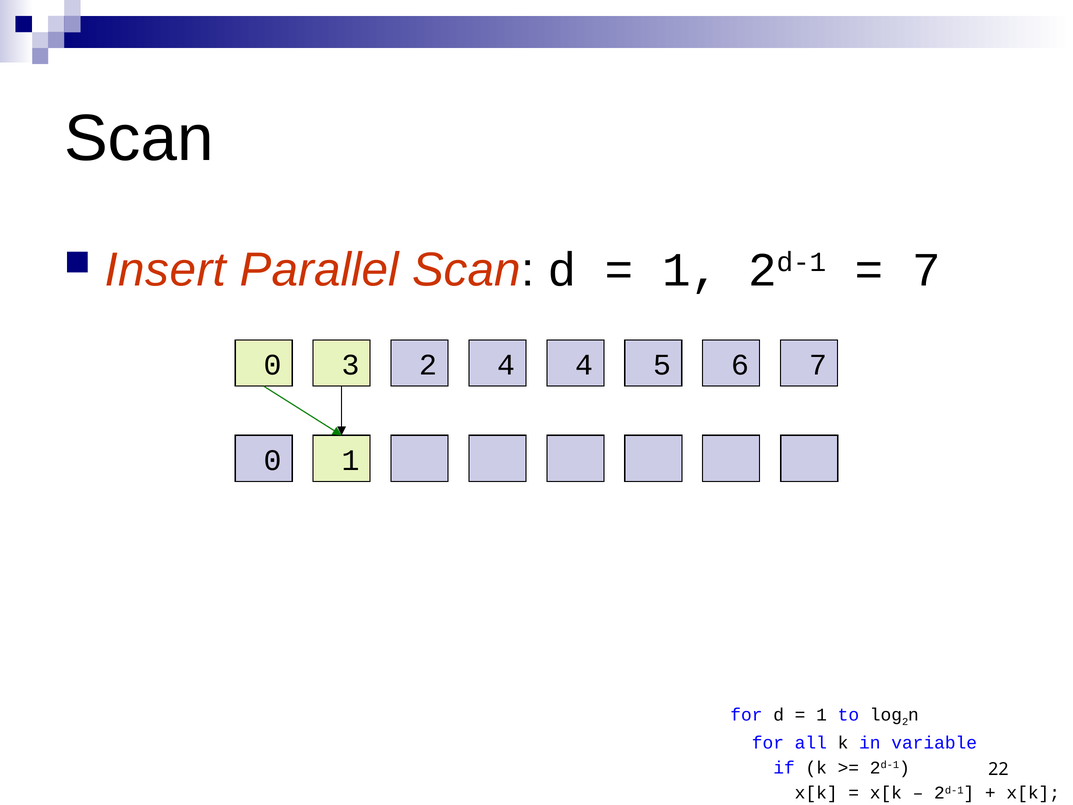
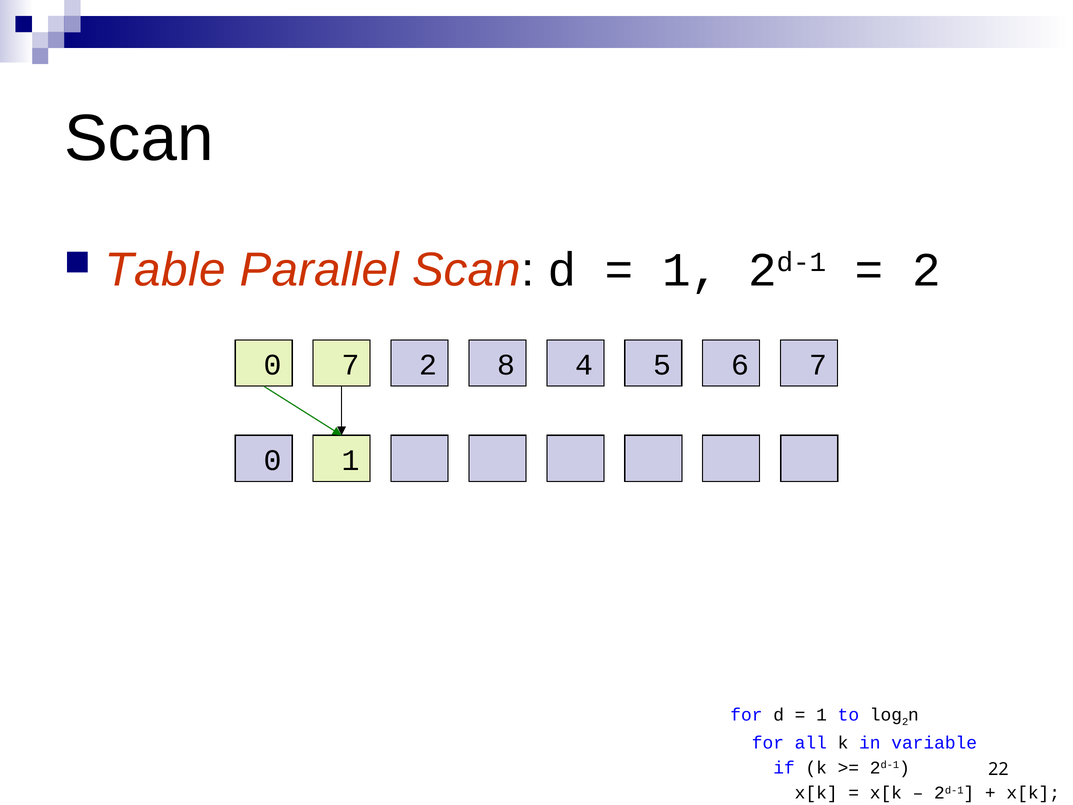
Insert: Insert -> Table
7 at (926, 270): 7 -> 2
0 3: 3 -> 7
2 4: 4 -> 8
